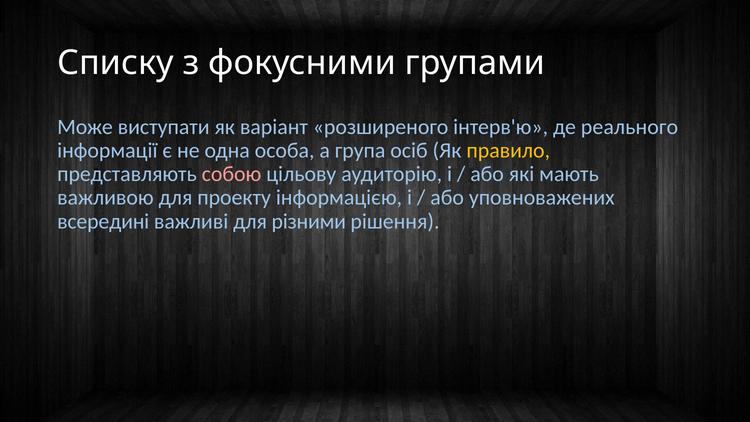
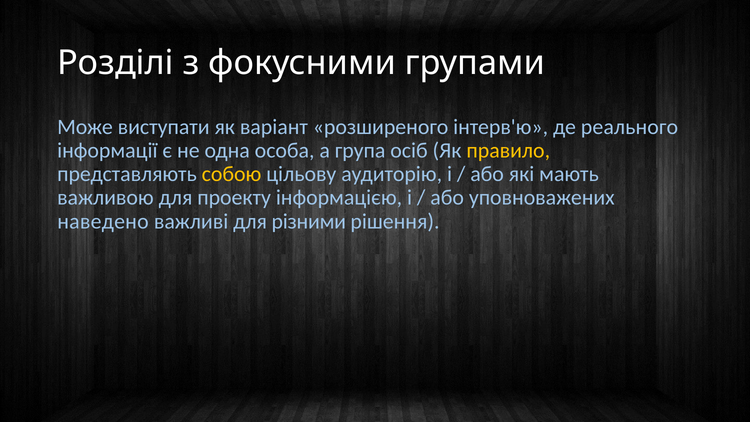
Списку: Списку -> Розділі
собою colour: pink -> yellow
всередині: всередині -> наведено
